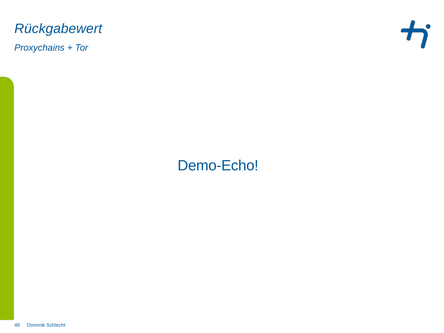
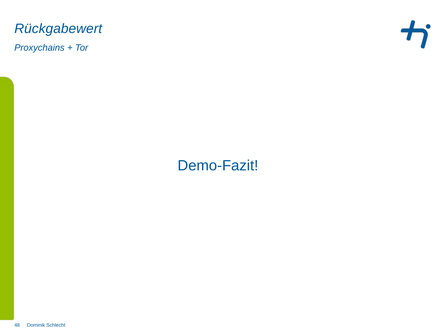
Demo-Echo: Demo-Echo -> Demo-Fazit
